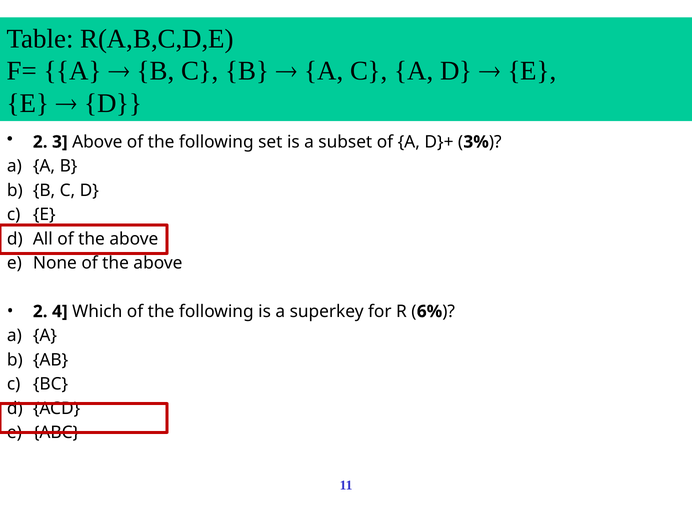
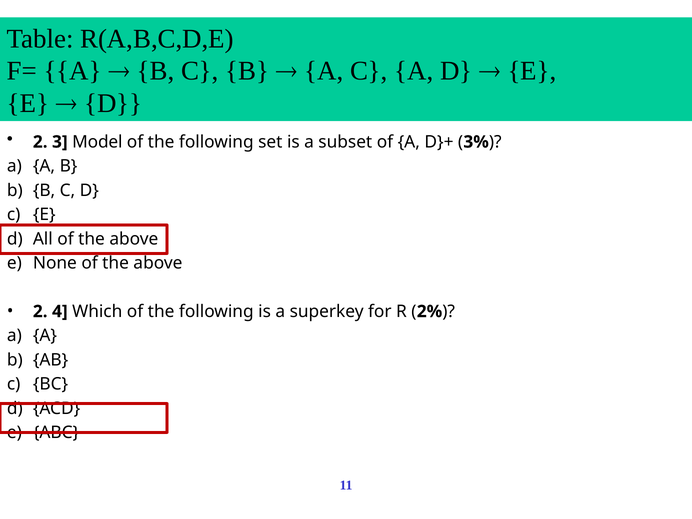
3 Above: Above -> Model
6%: 6% -> 2%
